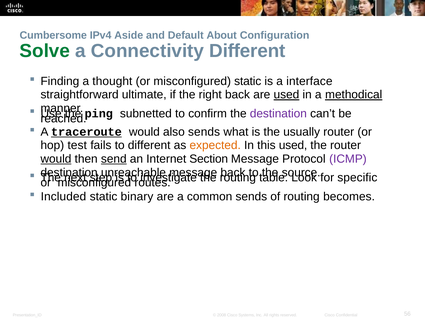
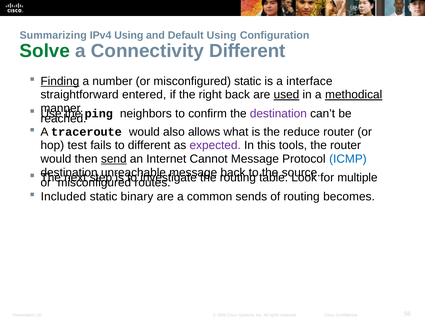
Cumbersome: Cumbersome -> Summarizing
IPv4 Aside: Aside -> Using
Default About: About -> Using
Finding underline: none -> present
thought: thought -> number
ultimate: ultimate -> entered
subnetted: subnetted -> neighbors
traceroute underline: present -> none
also sends: sends -> allows
usually: usually -> reduce
expected colour: orange -> purple
this used: used -> tools
would at (56, 159) underline: present -> none
Section: Section -> Cannot
ICMP colour: purple -> blue
specific: specific -> multiple
